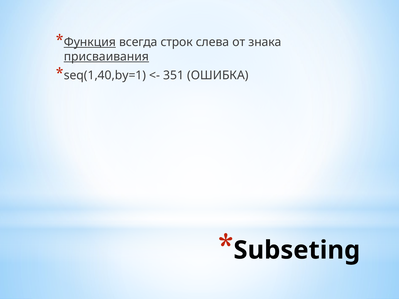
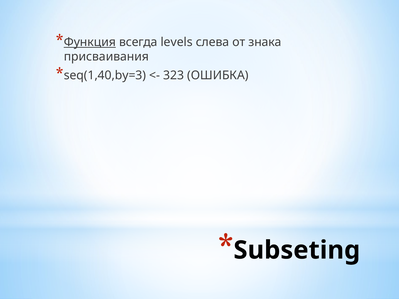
строк: строк -> levels
присваивания underline: present -> none
seq(1,40,by=1: seq(1,40,by=1 -> seq(1,40,by=3
351: 351 -> 323
